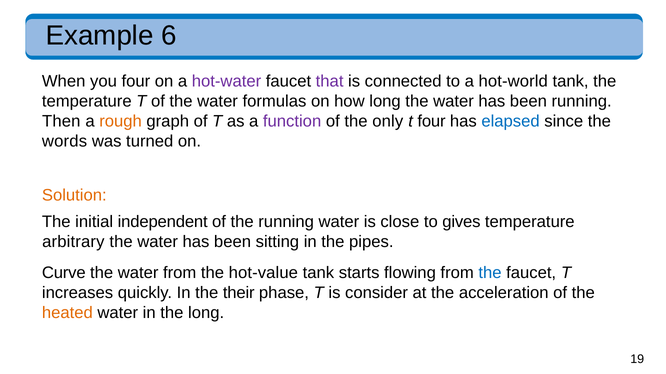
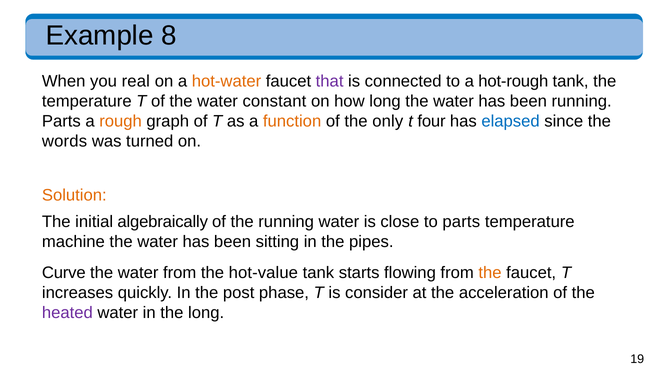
6: 6 -> 8
you four: four -> real
hot-water colour: purple -> orange
hot-world: hot-world -> hot-rough
formulas: formulas -> constant
Then at (61, 122): Then -> Parts
function colour: purple -> orange
independent: independent -> algebraically
to gives: gives -> parts
arbitrary: arbitrary -> machine
the at (490, 273) colour: blue -> orange
their: their -> post
heated colour: orange -> purple
